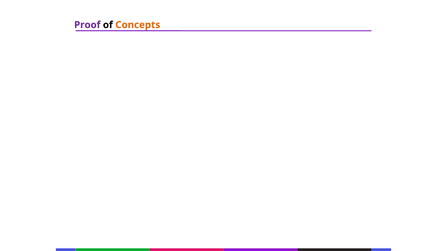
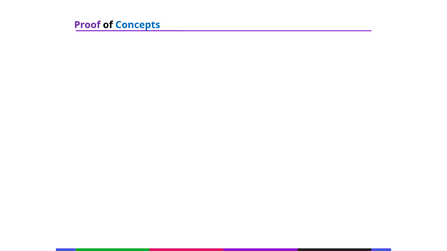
Concepts colour: orange -> blue
